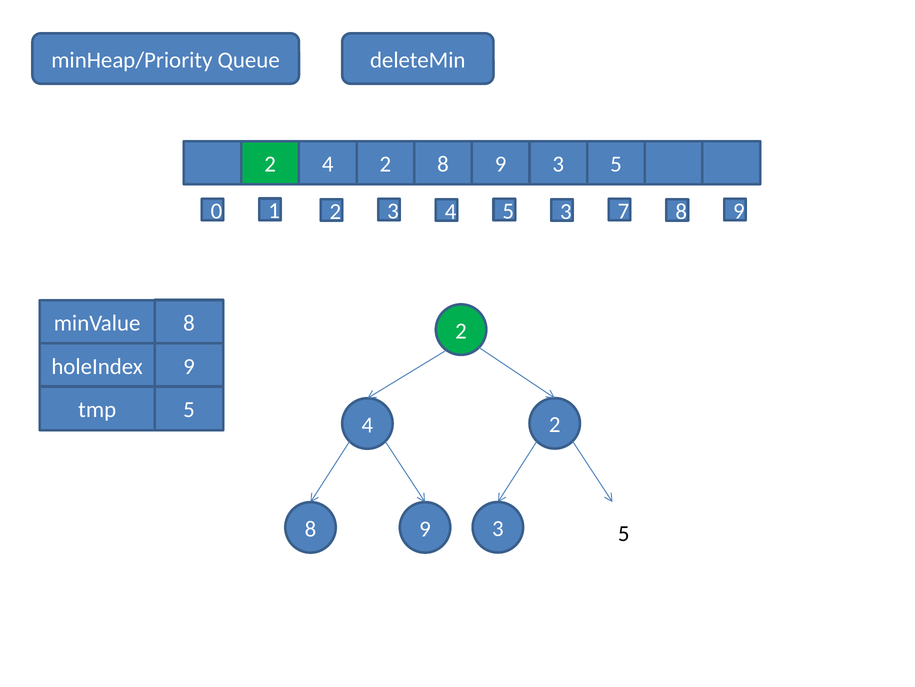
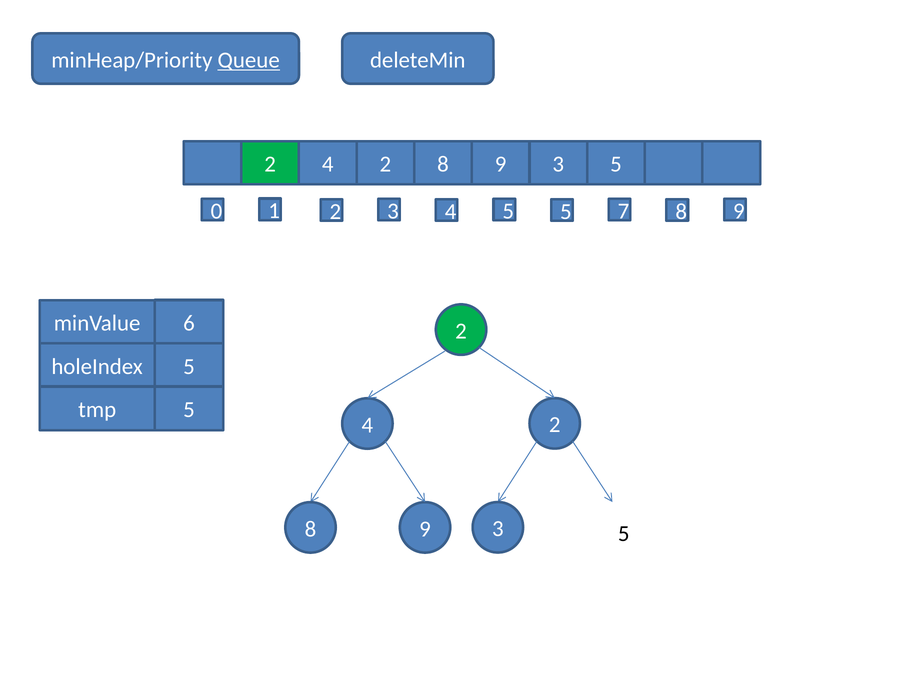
Queue underline: none -> present
4 5 3: 3 -> 5
minValue 8: 8 -> 6
holeIndex 9: 9 -> 5
